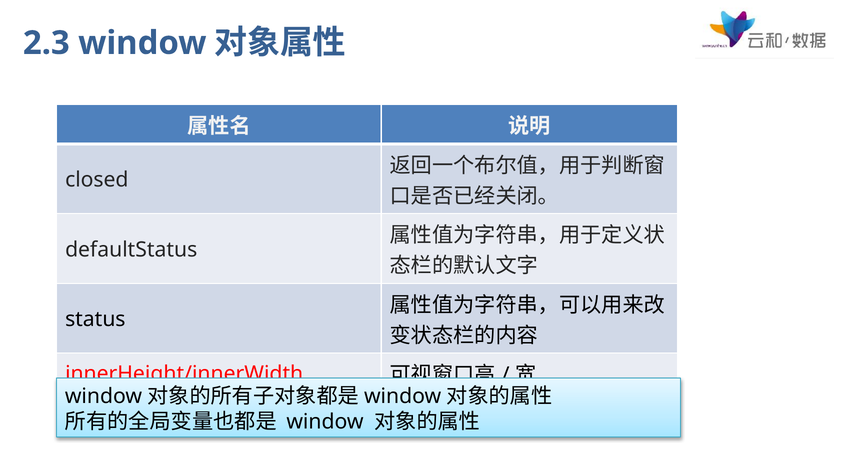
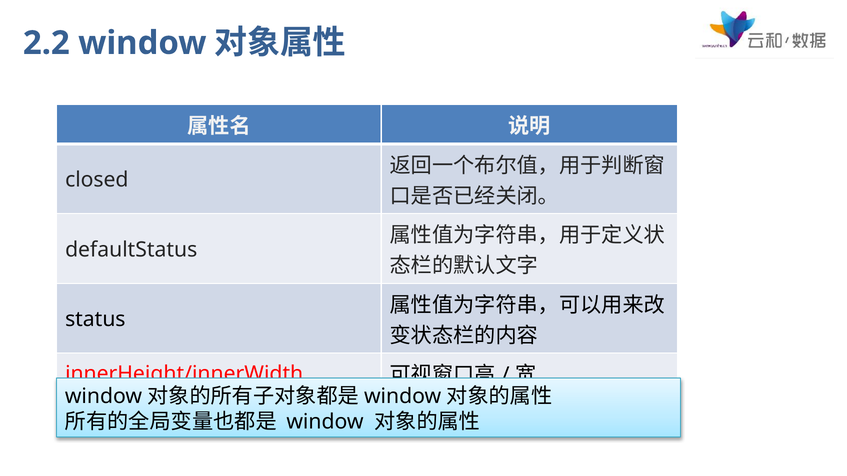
2.3: 2.3 -> 2.2
